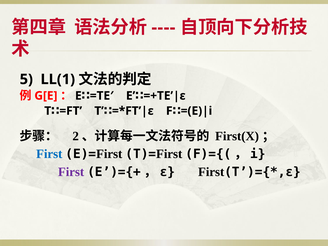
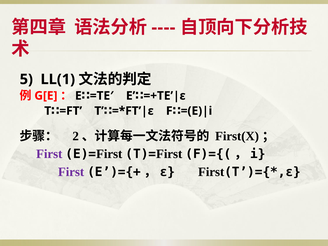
First at (49, 154) colour: blue -> purple
